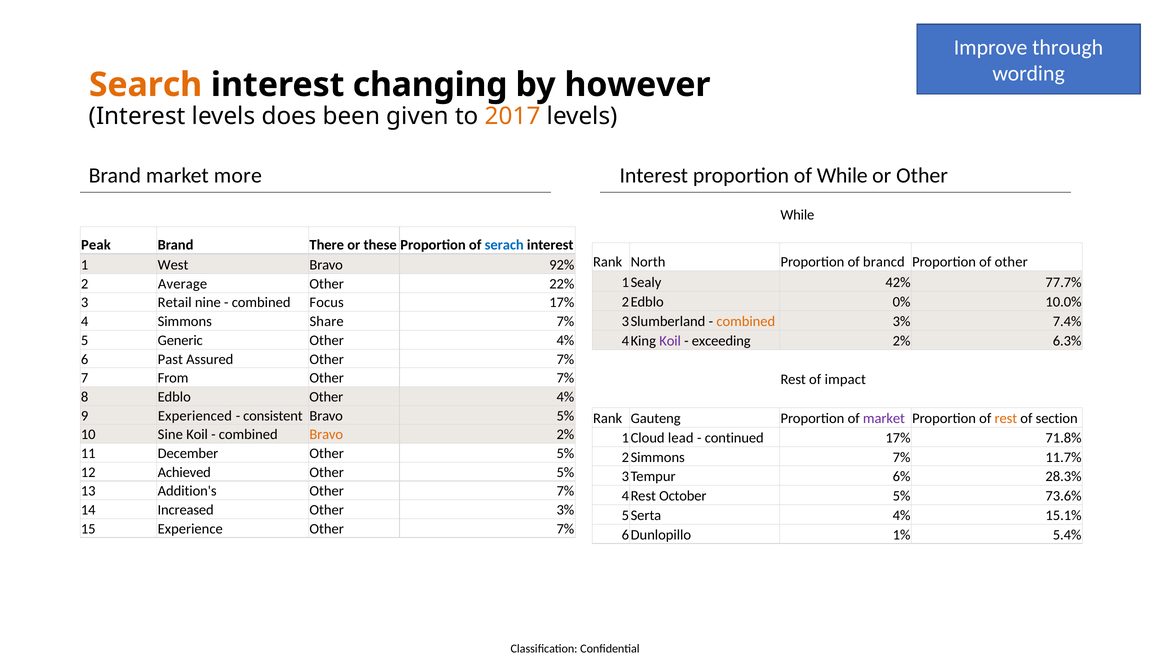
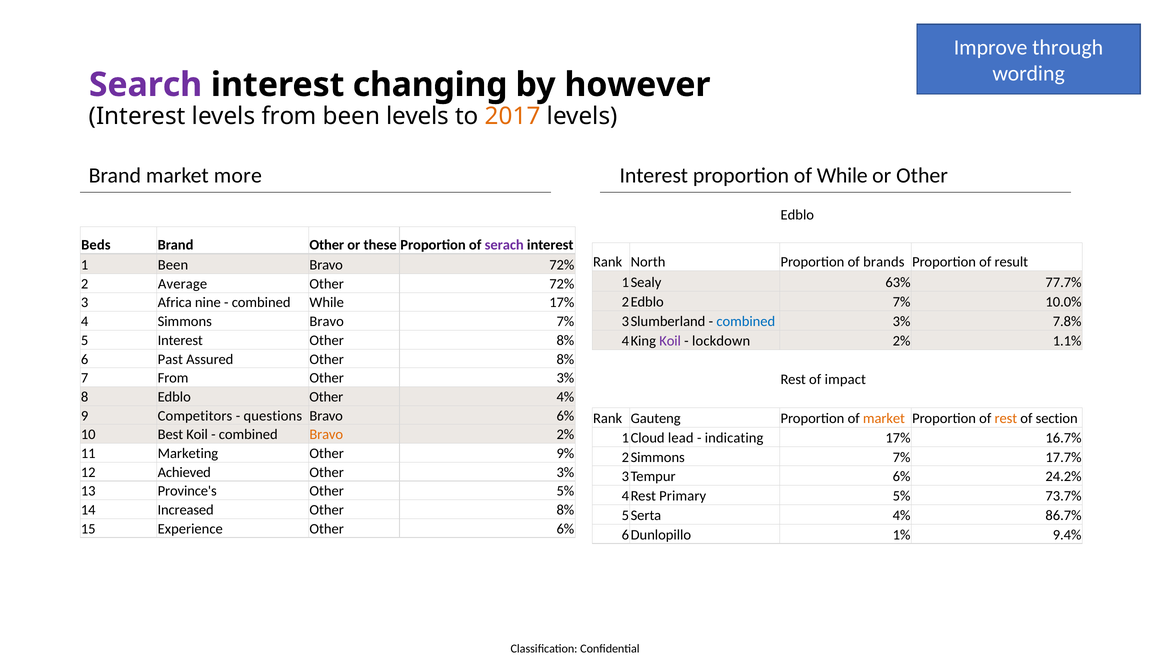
Search colour: orange -> purple
levels does: does -> from
been given: given -> levels
While at (797, 215): While -> Edblo
Peak: Peak -> Beds
Brand There: There -> Other
serach colour: blue -> purple
brancd: brancd -> brands
of other: other -> result
1 West: West -> Been
Bravo 92%: 92% -> 72%
42%: 42% -> 63%
Other 22%: 22% -> 72%
0% at (902, 302): 0% -> 7%
Retail: Retail -> Africa
combined Focus: Focus -> While
combined at (746, 322) colour: orange -> blue
7.4%: 7.4% -> 7.8%
Simmons Share: Share -> Bravo
5 Generic: Generic -> Interest
4% at (565, 341): 4% -> 8%
exceeding: exceeding -> lockdown
6.3%: 6.3% -> 1.1%
Assured Other 7%: 7% -> 8%
7% at (565, 378): 7% -> 3%
Experienced: Experienced -> Competitors
consistent: consistent -> questions
Bravo 5%: 5% -> 6%
market at (884, 419) colour: purple -> orange
Sine: Sine -> Best
continued: continued -> indicating
71.8%: 71.8% -> 16.7%
December: December -> Marketing
5% at (565, 454): 5% -> 9%
11.7%: 11.7% -> 17.7%
5% at (565, 472): 5% -> 3%
28.3%: 28.3% -> 24.2%
Addition's: Addition's -> Province's
7% at (565, 491): 7% -> 5%
October: October -> Primary
73.6%: 73.6% -> 73.7%
3% at (565, 510): 3% -> 8%
15.1%: 15.1% -> 86.7%
7% at (565, 529): 7% -> 6%
5.4%: 5.4% -> 9.4%
